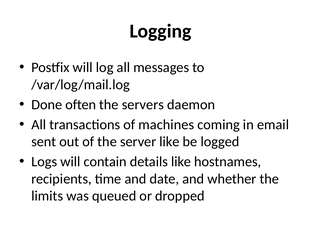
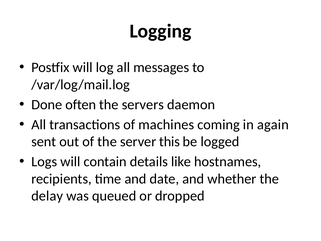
email: email -> again
server like: like -> this
limits: limits -> delay
